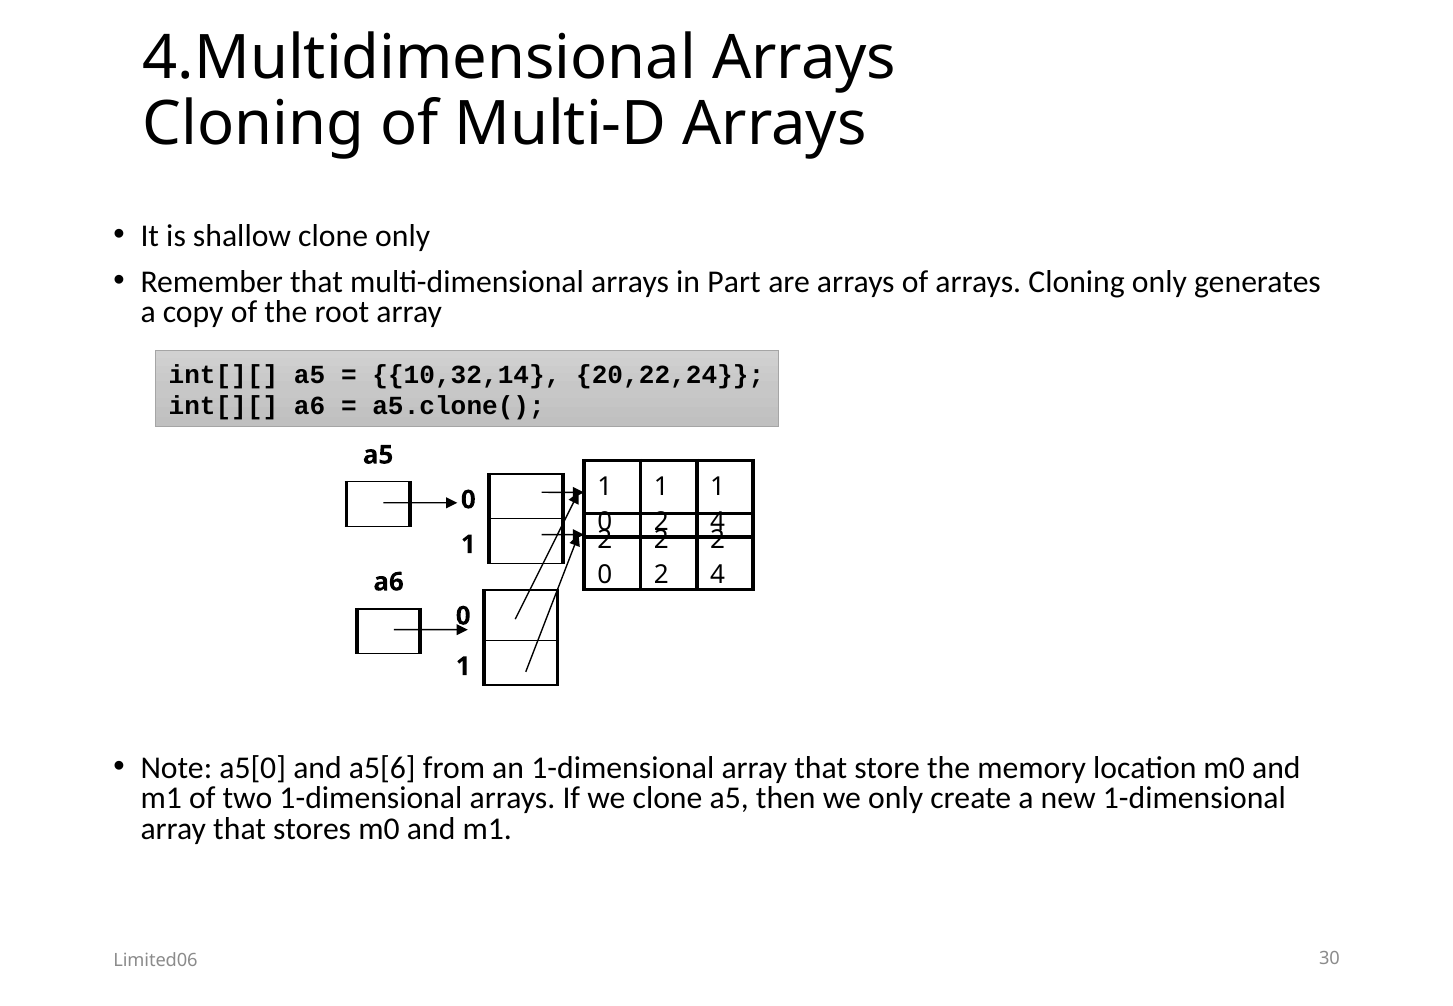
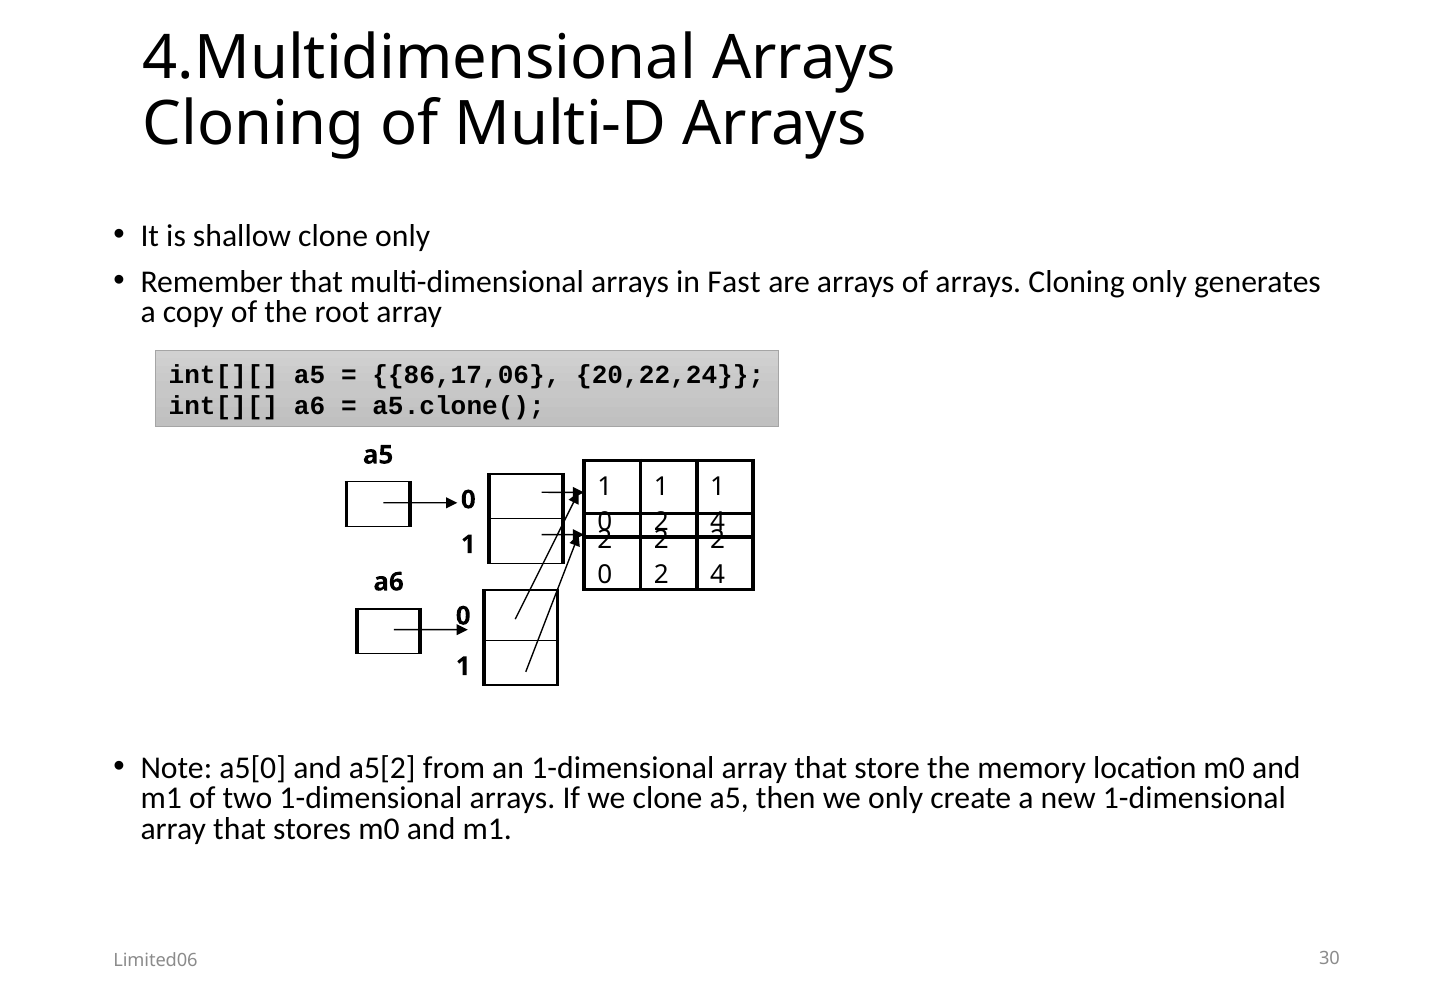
Part: Part -> Fast
10,32,14: 10,32,14 -> 86,17,06
a5[6: a5[6 -> a5[2
